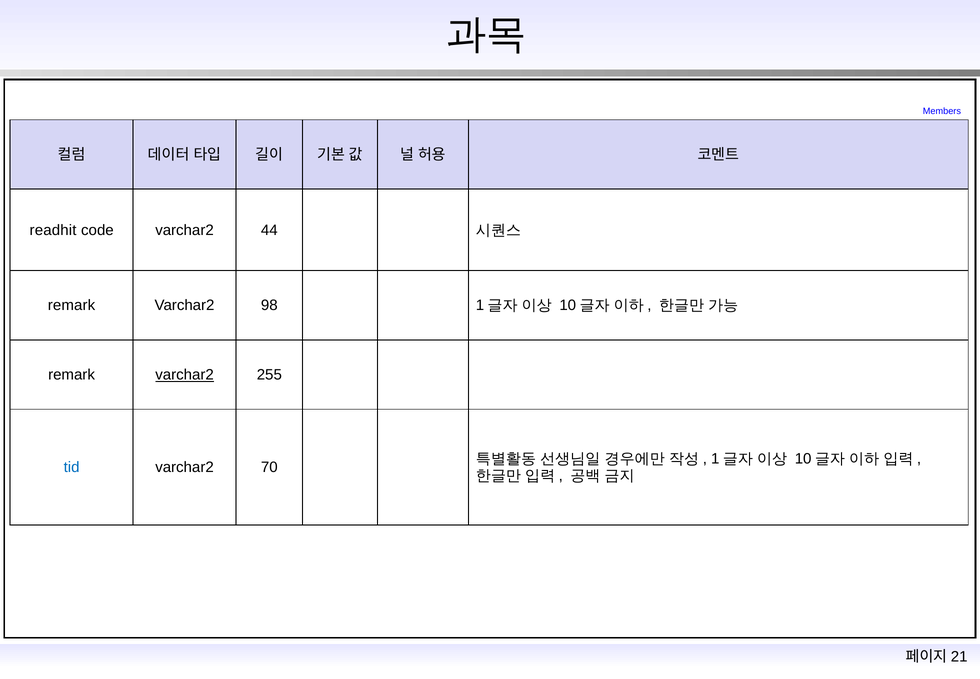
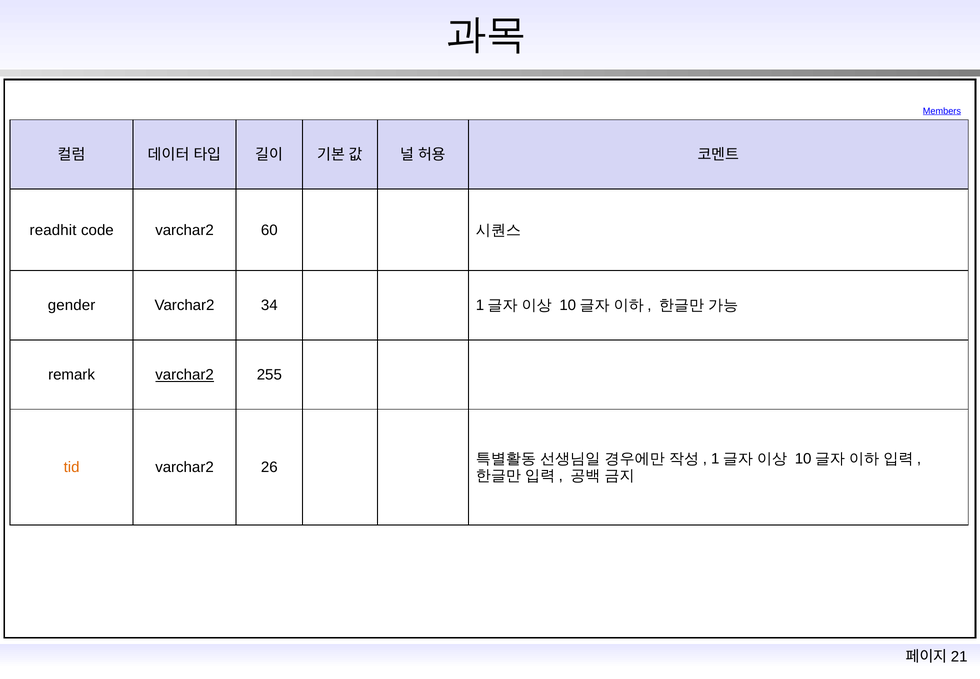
Members underline: none -> present
44: 44 -> 60
remark at (72, 305): remark -> gender
98: 98 -> 34
tid colour: blue -> orange
70: 70 -> 26
